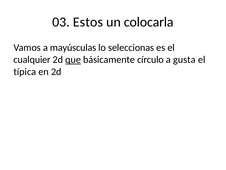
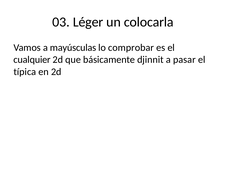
Estos: Estos -> Léger
seleccionas: seleccionas -> comprobar
que underline: present -> none
círculo: círculo -> djinnit
gusta: gusta -> pasar
